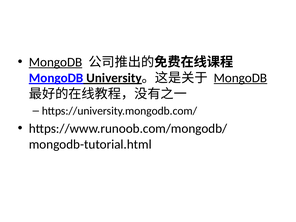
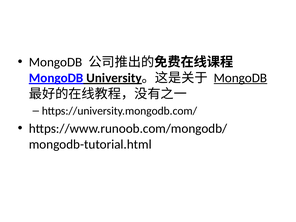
MongoDB at (56, 62) underline: present -> none
